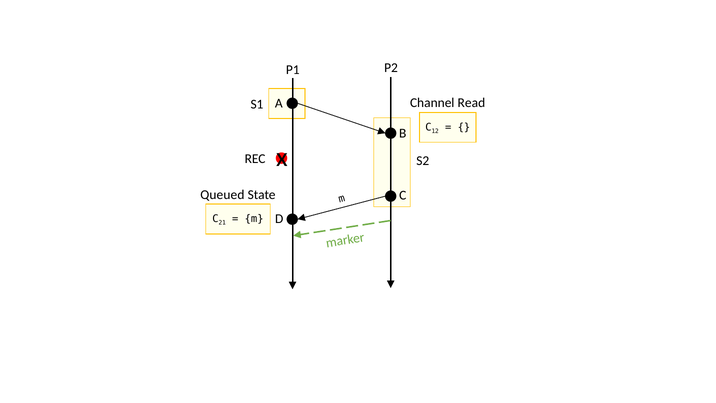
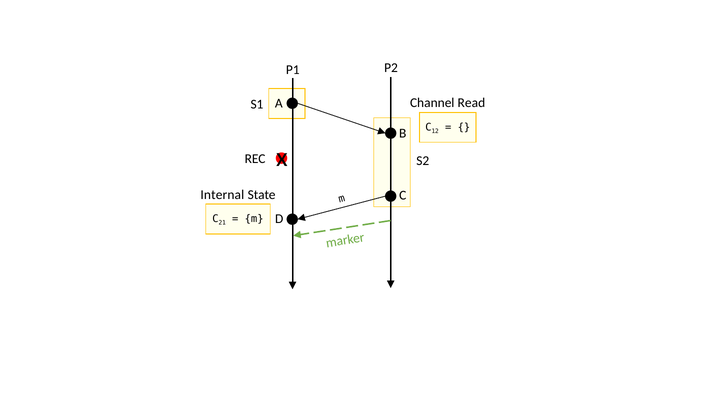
Queued: Queued -> Internal
